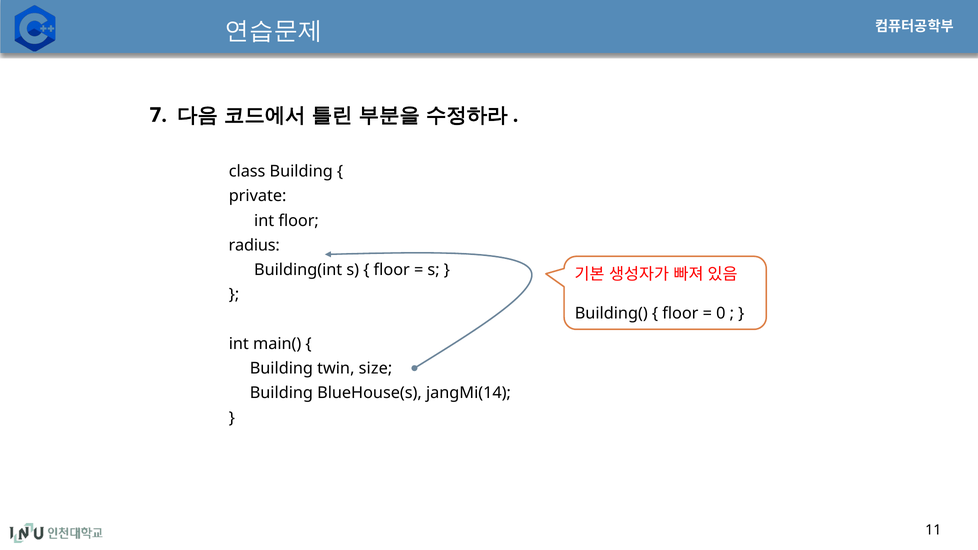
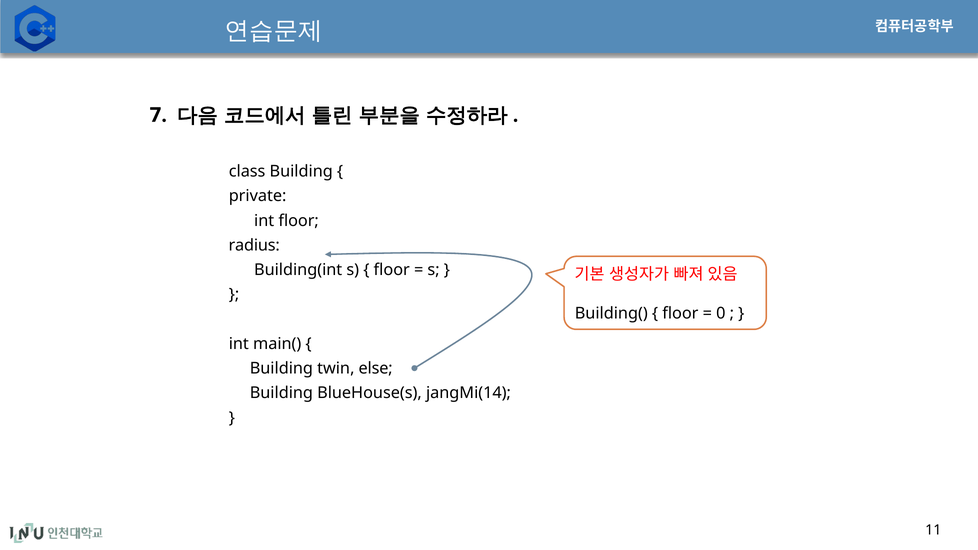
size: size -> else
